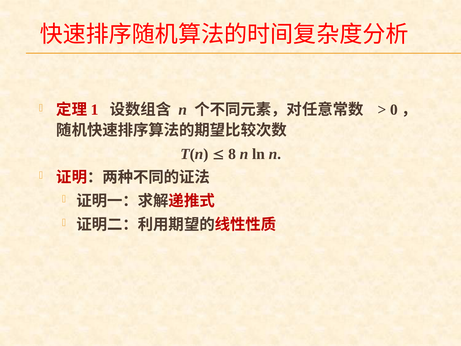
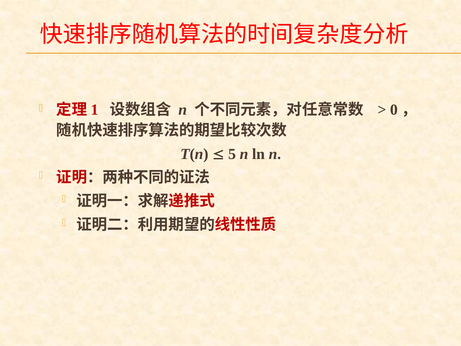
8: 8 -> 5
